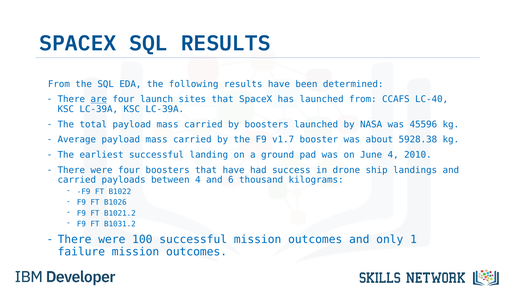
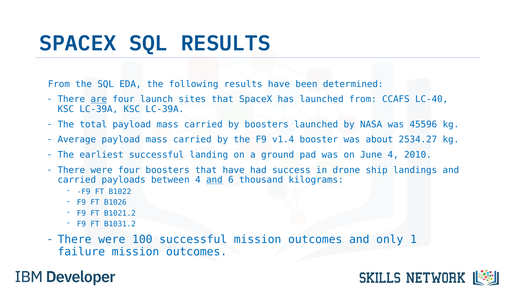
v1.7: v1.7 -> v1.4
5928.38: 5928.38 -> 2534.27
and at (214, 180) underline: none -> present
